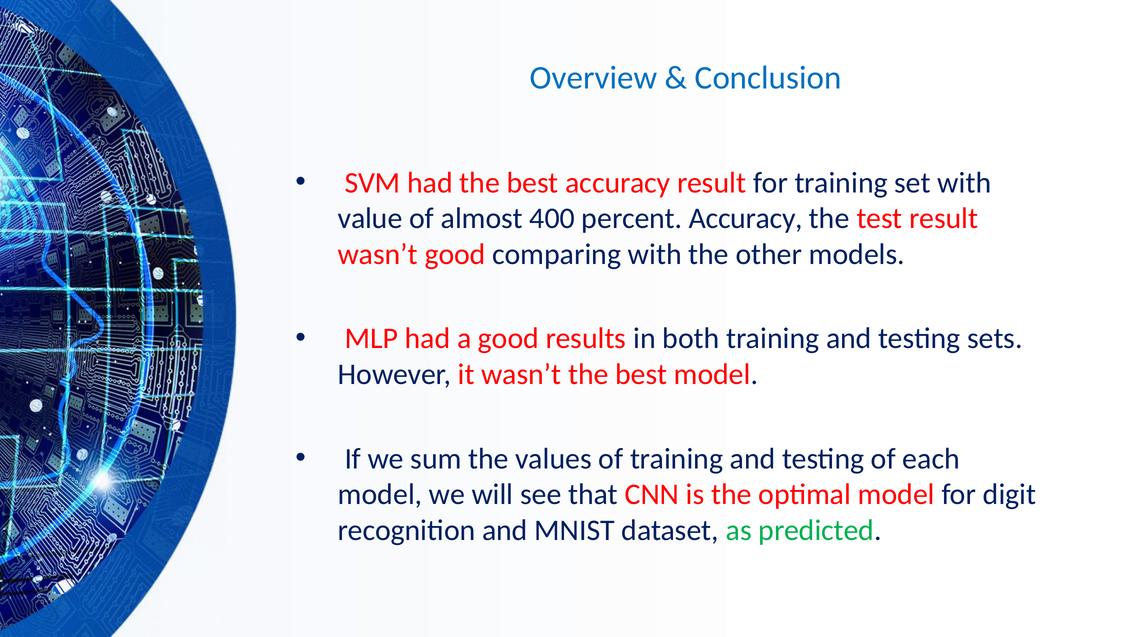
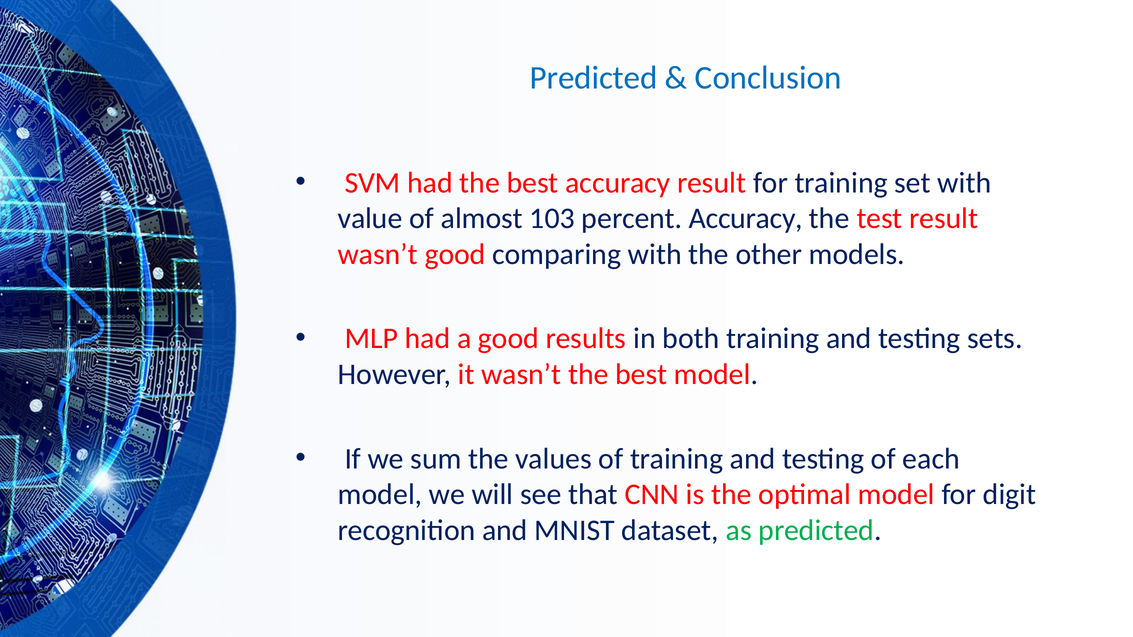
Overview at (594, 78): Overview -> Predicted
400: 400 -> 103
